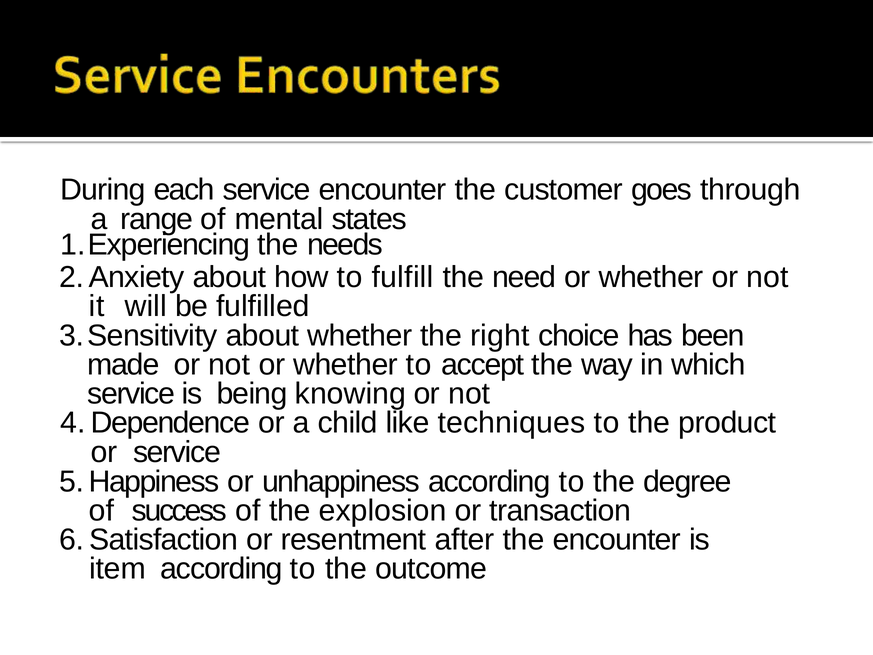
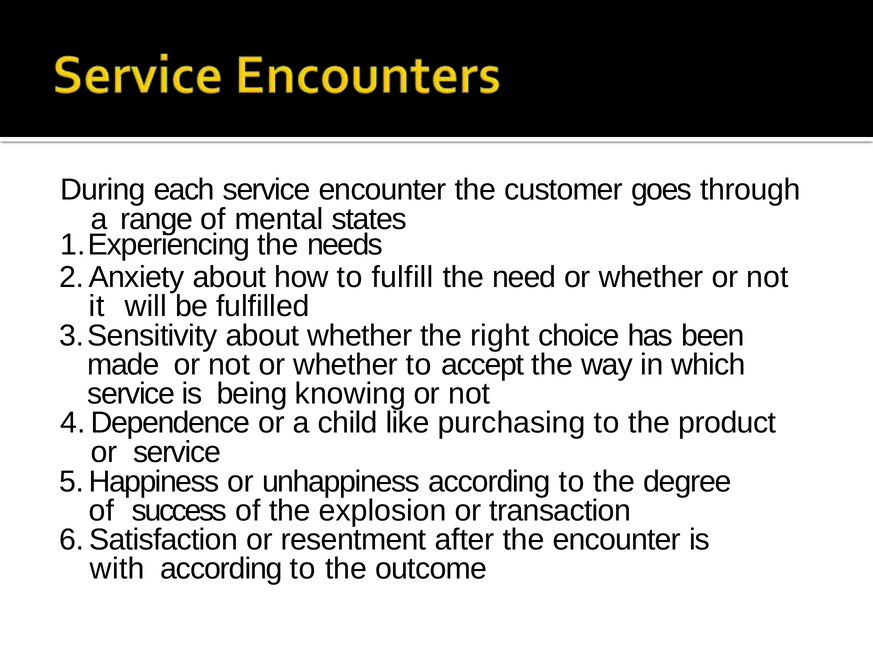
techniques: techniques -> purchasing
item: item -> with
